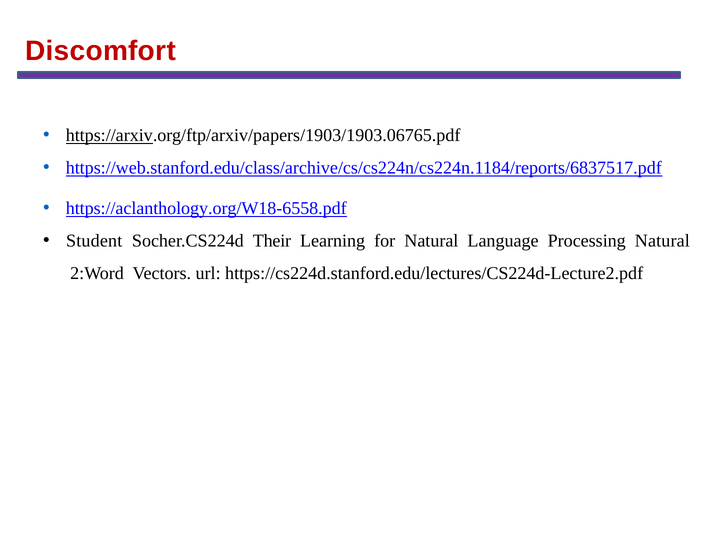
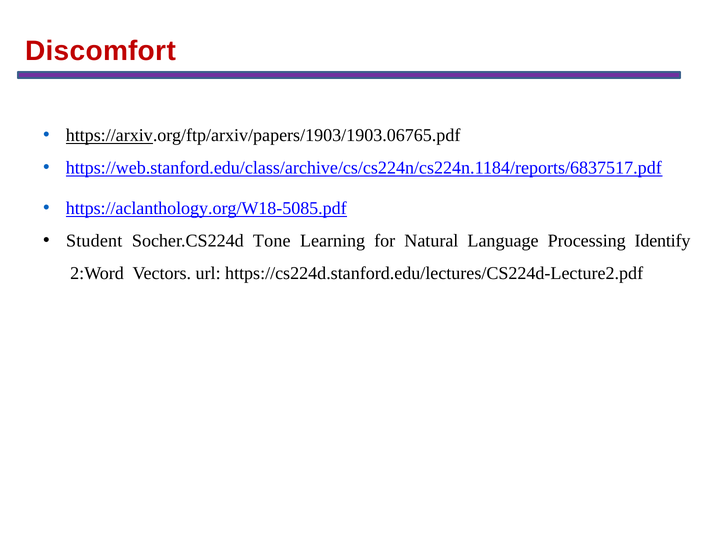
https://aclanthology.org/W18-6558.pdf: https://aclanthology.org/W18-6558.pdf -> https://aclanthology.org/W18-5085.pdf
Their: Their -> Tone
Processing Natural: Natural -> Identify
